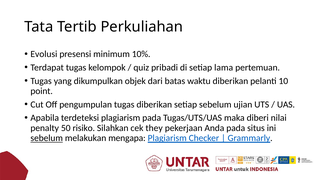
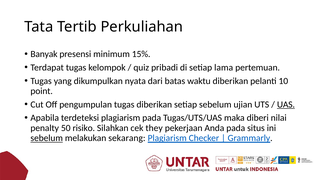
Evolusi: Evolusi -> Banyak
10%: 10% -> 15%
objek: objek -> nyata
UAS underline: none -> present
mengapa: mengapa -> sekarang
